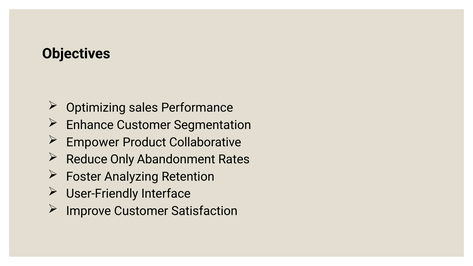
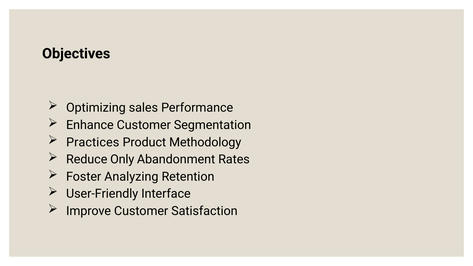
Empower: Empower -> Practices
Collaborative: Collaborative -> Methodology
